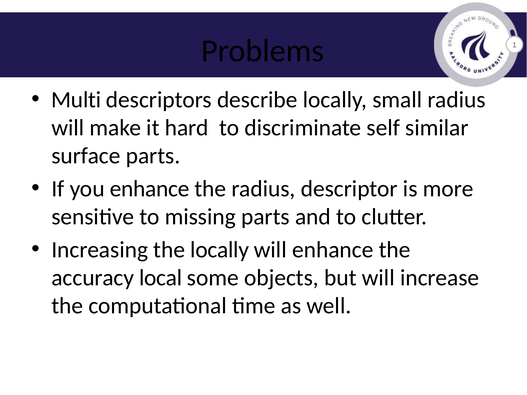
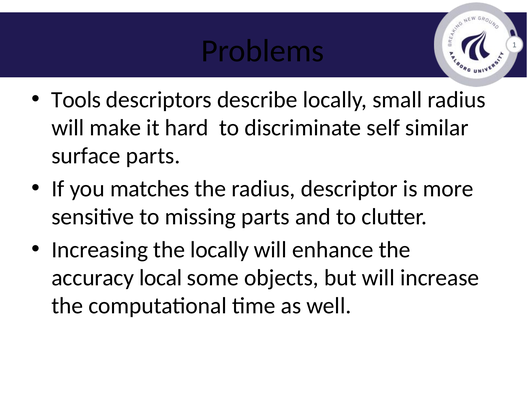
Multi: Multi -> Tools
you enhance: enhance -> matches
